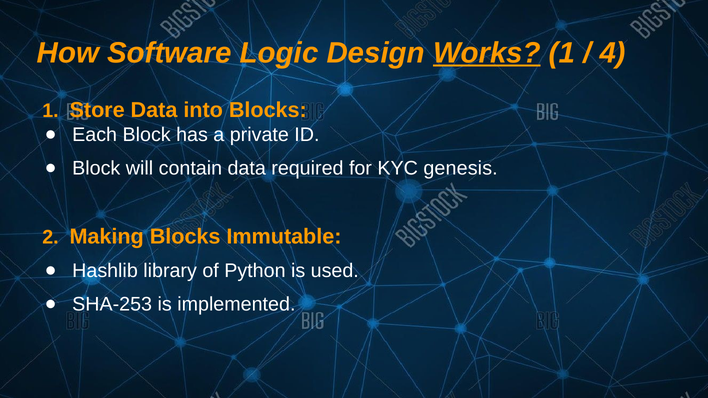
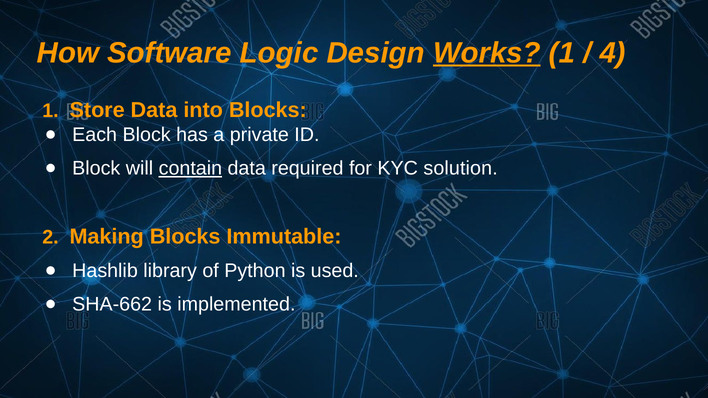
contain underline: none -> present
genesis: genesis -> solution
SHA-253: SHA-253 -> SHA-662
